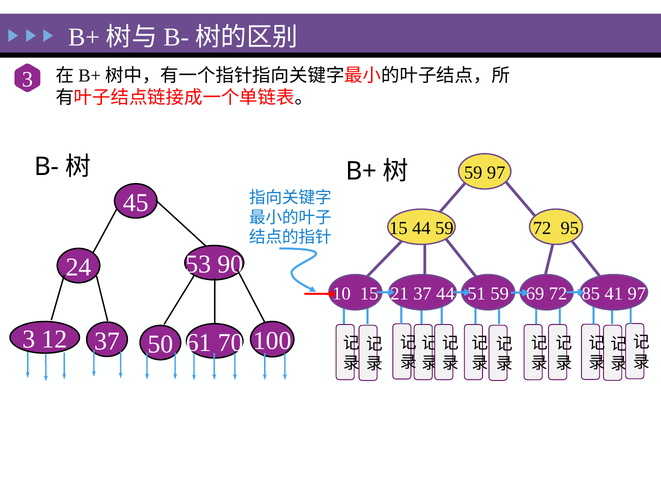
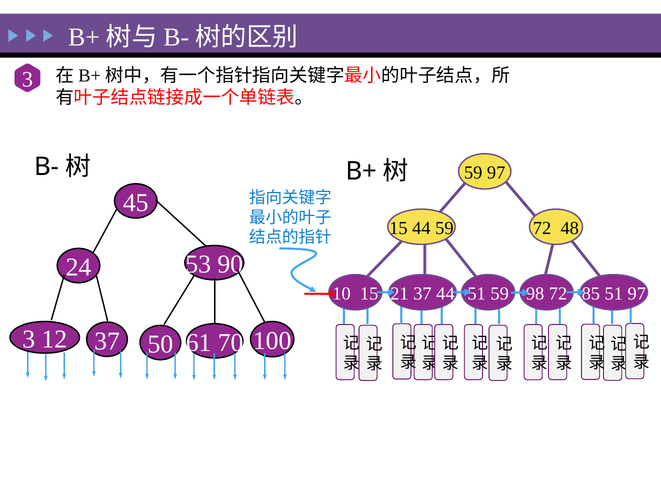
95: 95 -> 48
69: 69 -> 98
85 41: 41 -> 51
